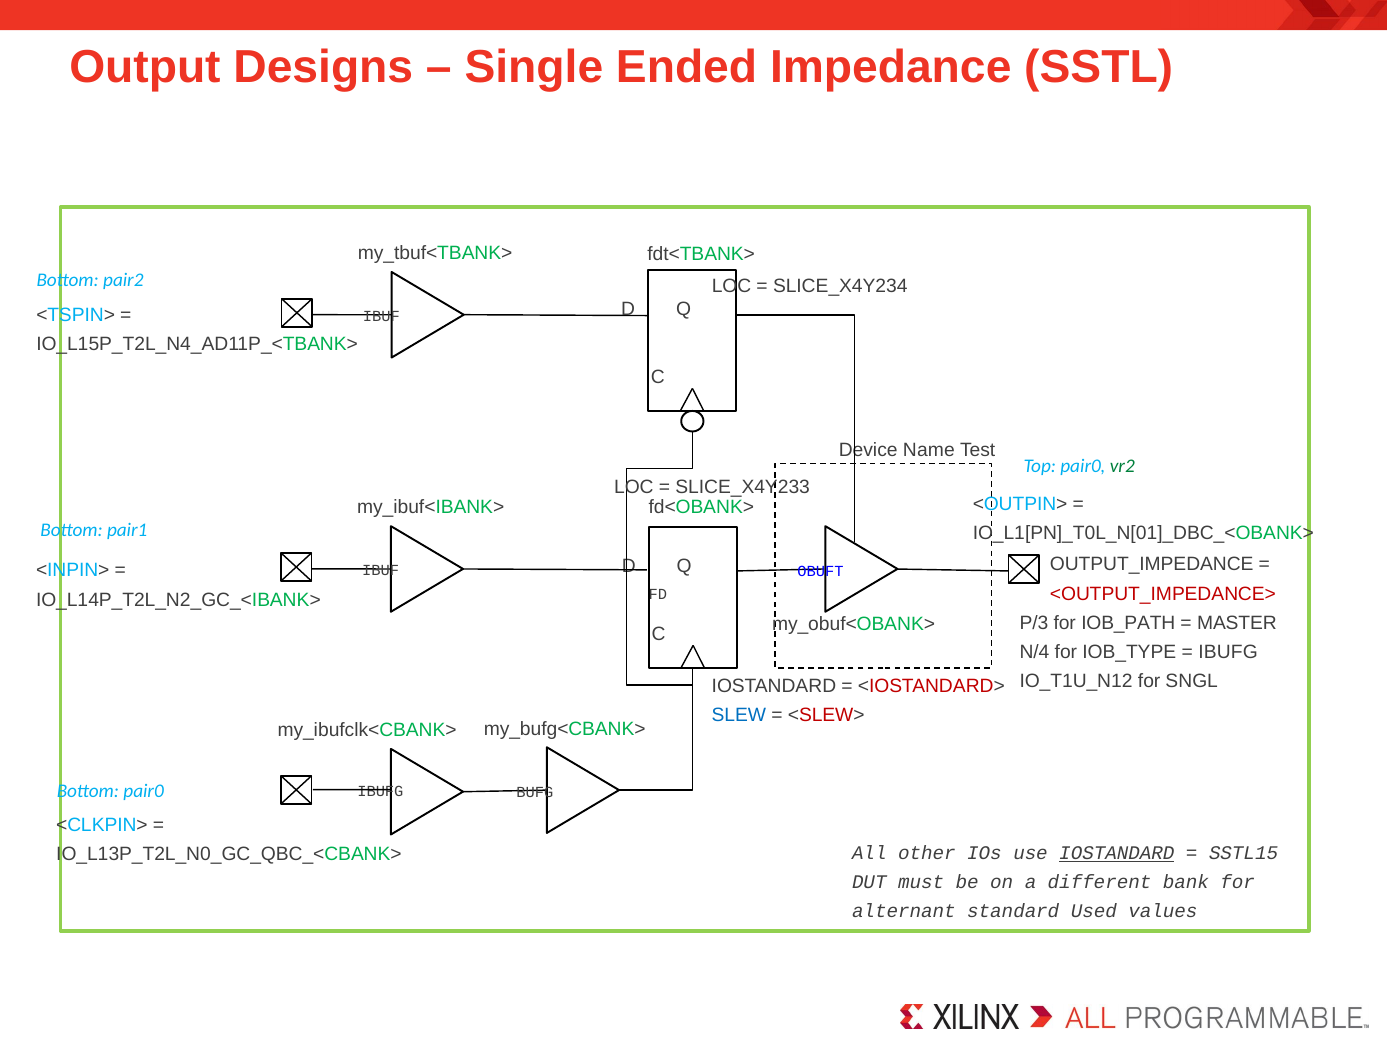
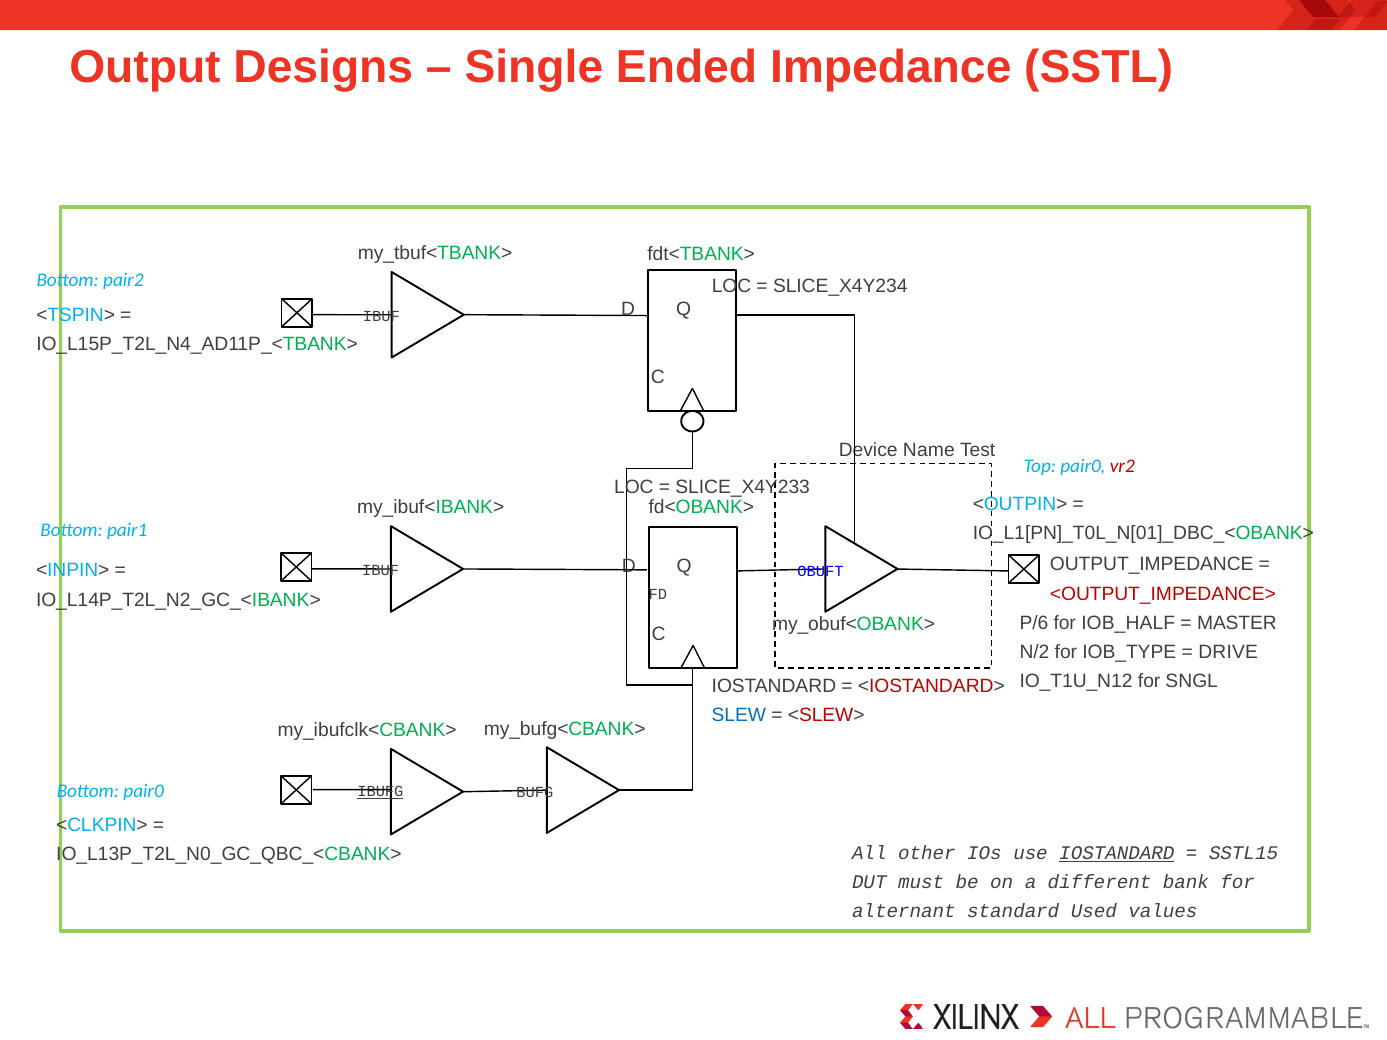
vr2 colour: green -> red
P/3: P/3 -> P/6
IOB_PATH: IOB_PATH -> IOB_HALF
N/4: N/4 -> N/2
IBUFG at (1228, 652): IBUFG -> DRIVE
IBUFG at (380, 792) underline: none -> present
